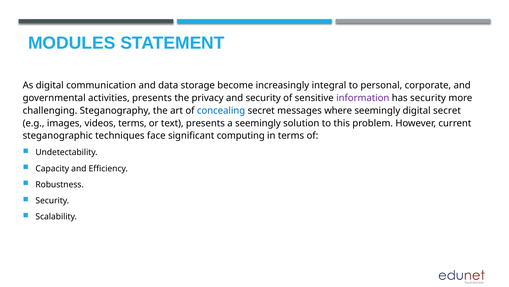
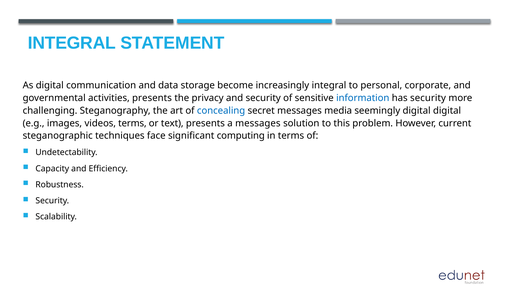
MODULES at (72, 43): MODULES -> INTEGRAL
information colour: purple -> blue
where: where -> media
digital secret: secret -> digital
a seemingly: seemingly -> messages
